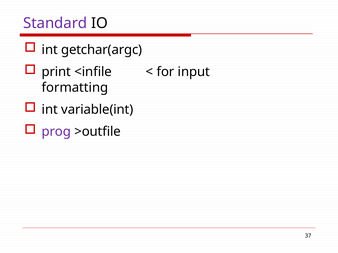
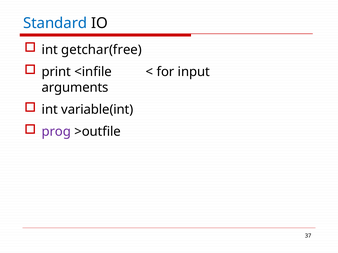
Standard colour: purple -> blue
getchar(argc: getchar(argc -> getchar(free
formatting: formatting -> arguments
